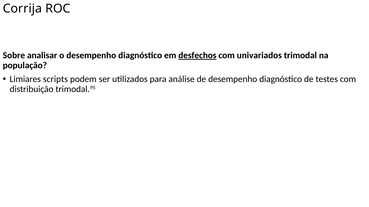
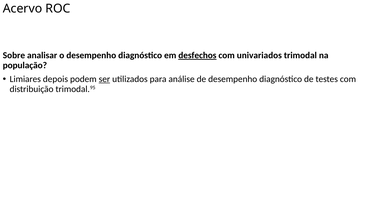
Corrija: Corrija -> Acervo
scripts: scripts -> depois
ser underline: none -> present
